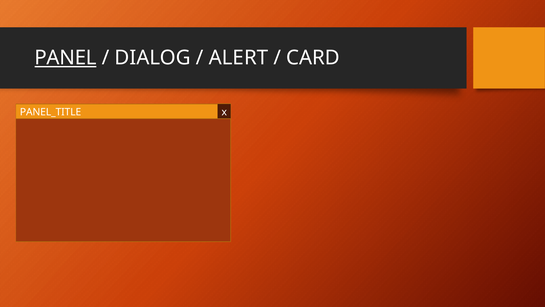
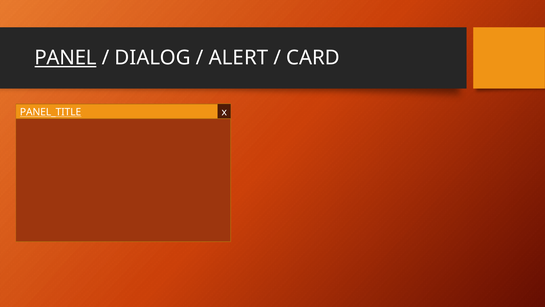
PANEL_TITLE underline: none -> present
